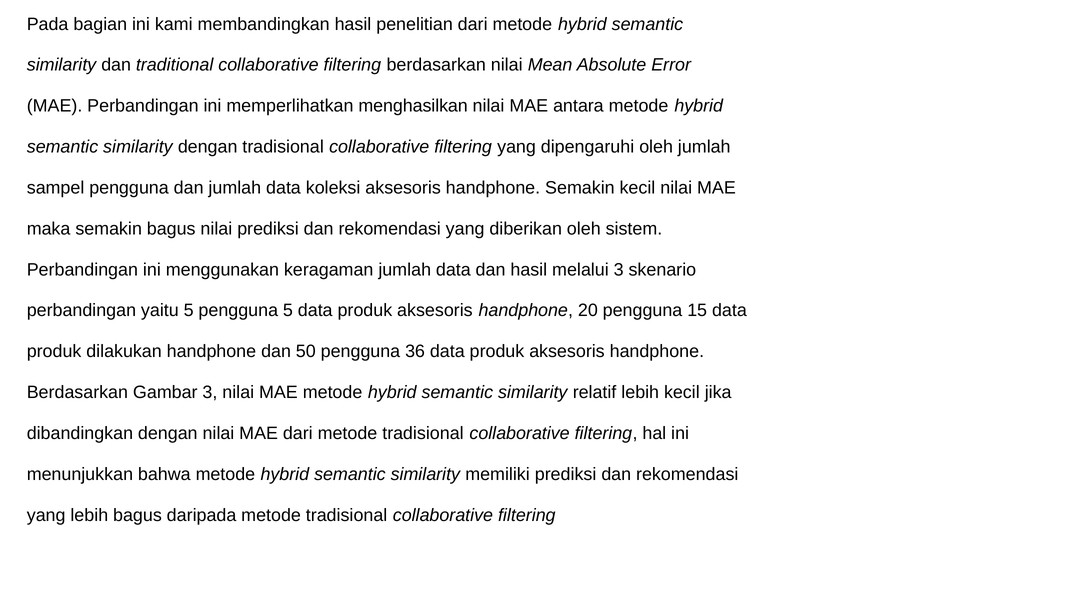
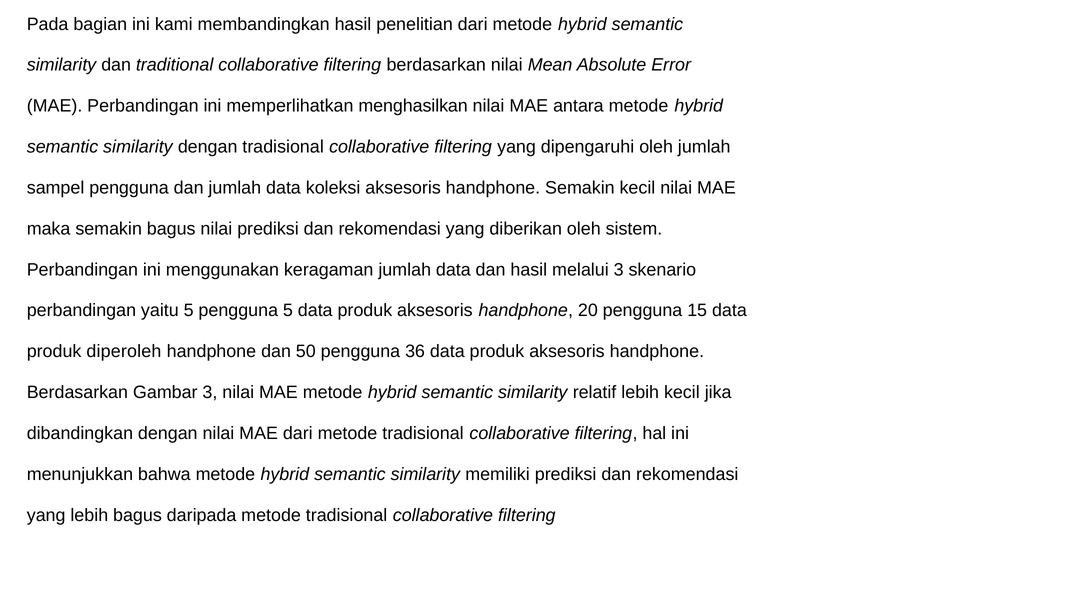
dilakukan: dilakukan -> diperoleh
